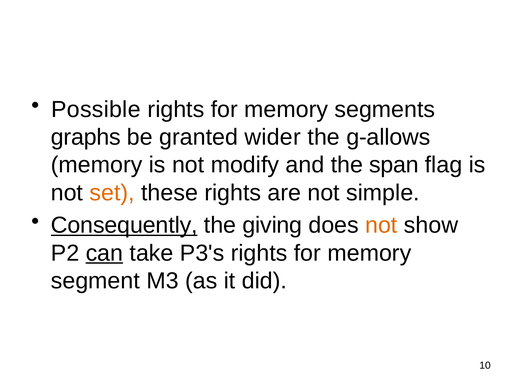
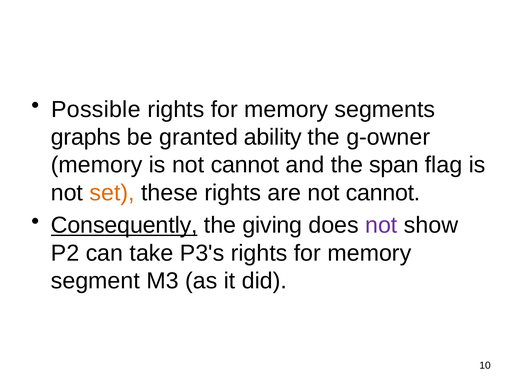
wider: wider -> ability
g-allows: g-allows -> g-owner
is not modify: modify -> cannot
are not simple: simple -> cannot
not at (381, 226) colour: orange -> purple
can underline: present -> none
